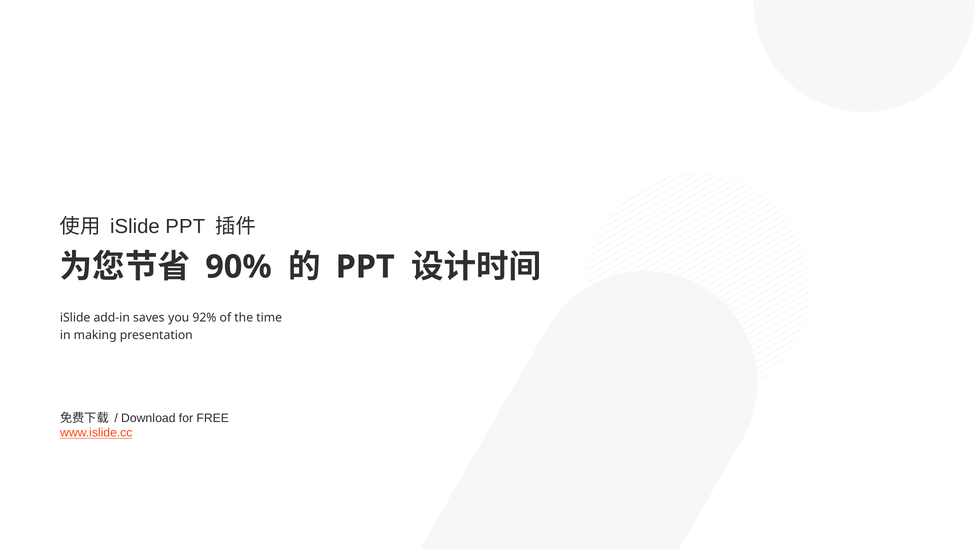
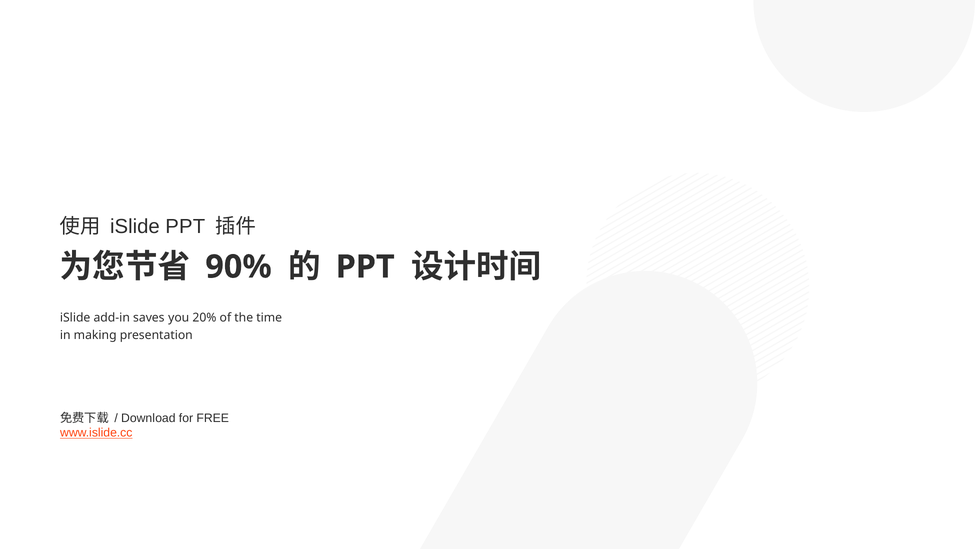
92%: 92% -> 20%
